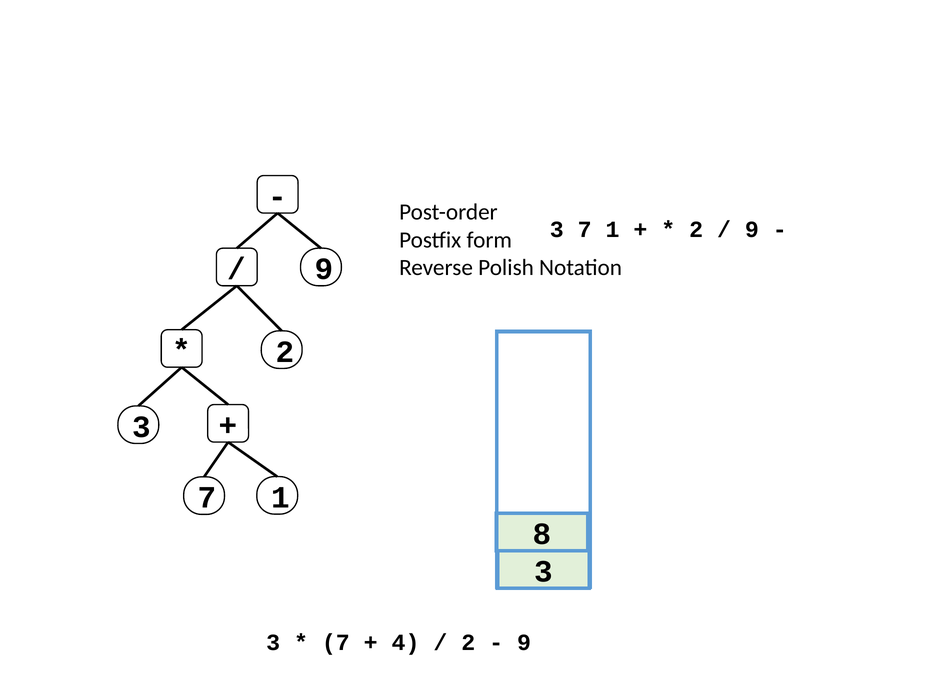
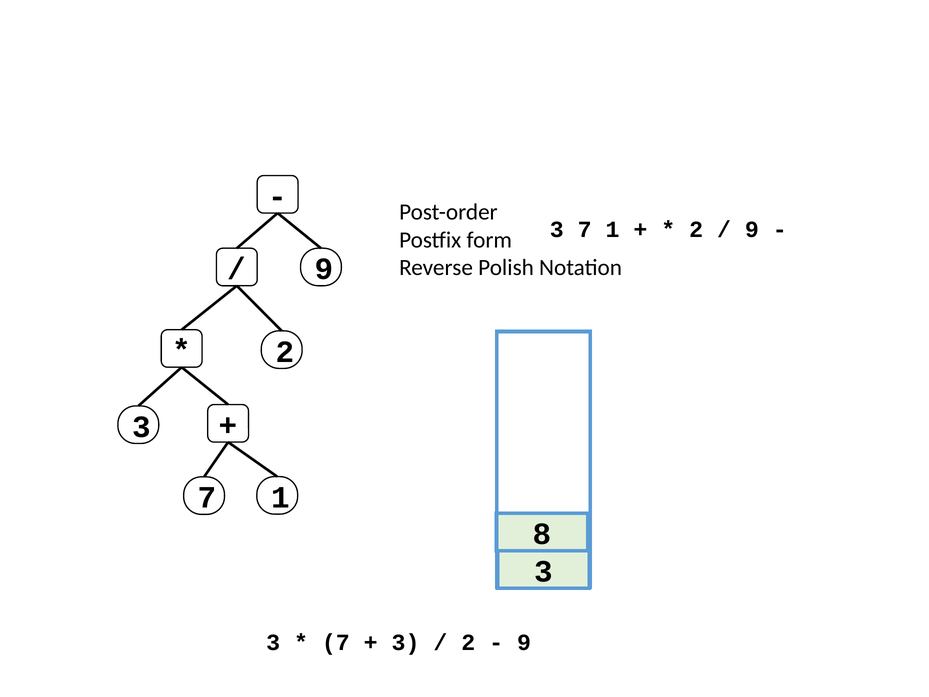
4 at (406, 642): 4 -> 3
